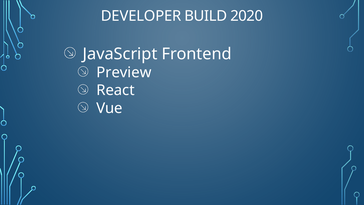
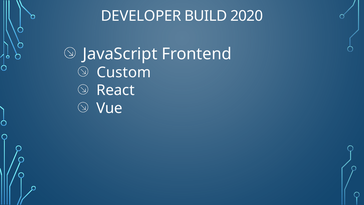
Preview: Preview -> Custom
